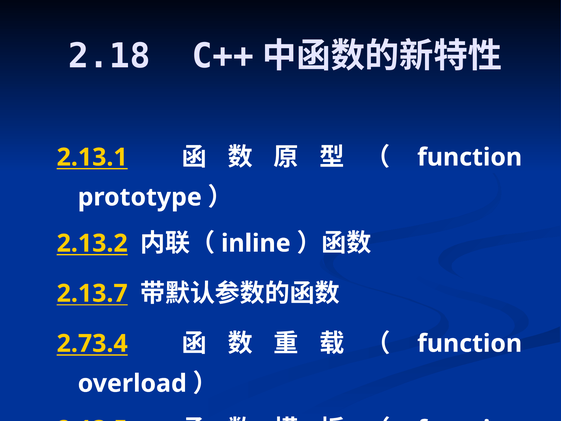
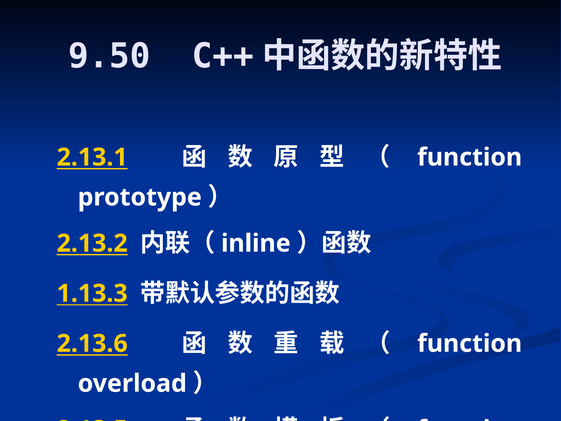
2.18: 2.18 -> 9.50
2.13.7: 2.13.7 -> 1.13.3
2.73.4: 2.73.4 -> 2.13.6
